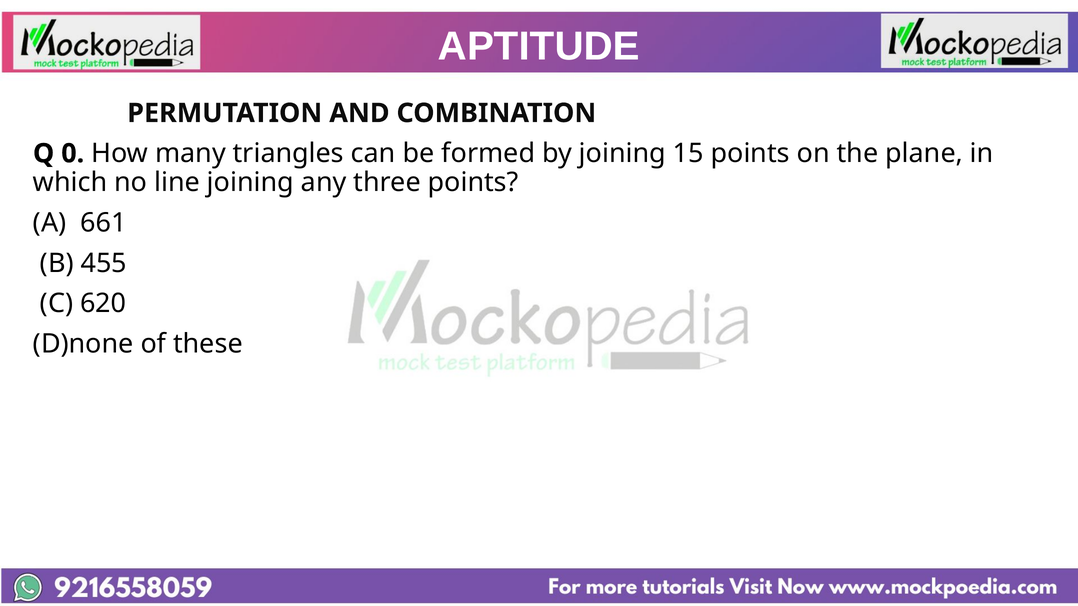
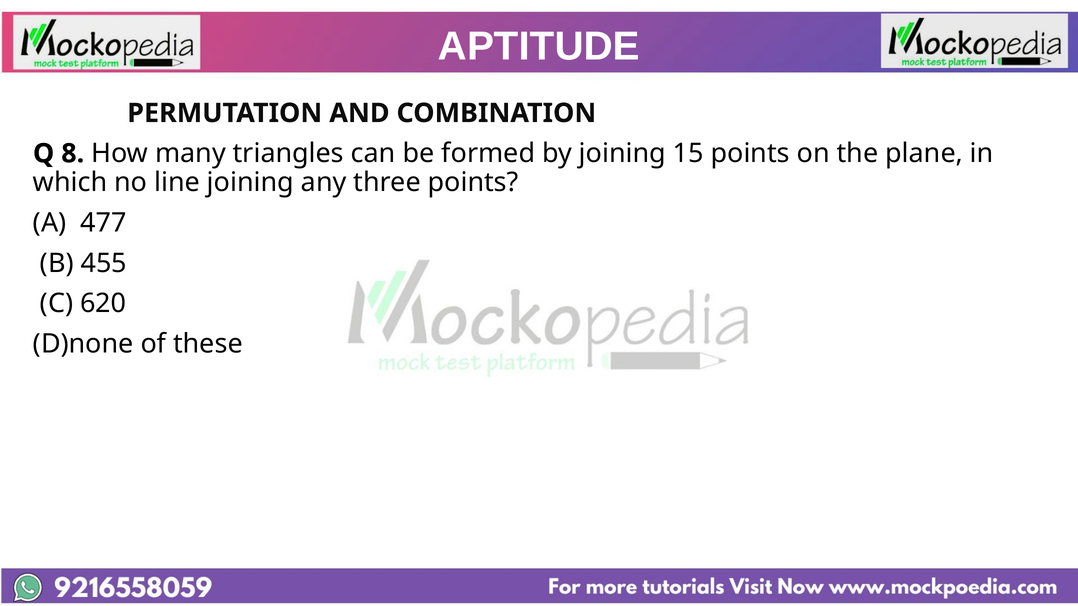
0: 0 -> 8
661: 661 -> 477
